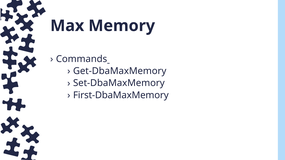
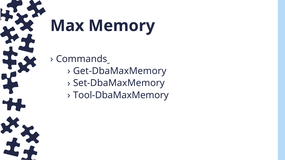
First-DbaMaxMemory: First-DbaMaxMemory -> Tool-DbaMaxMemory
